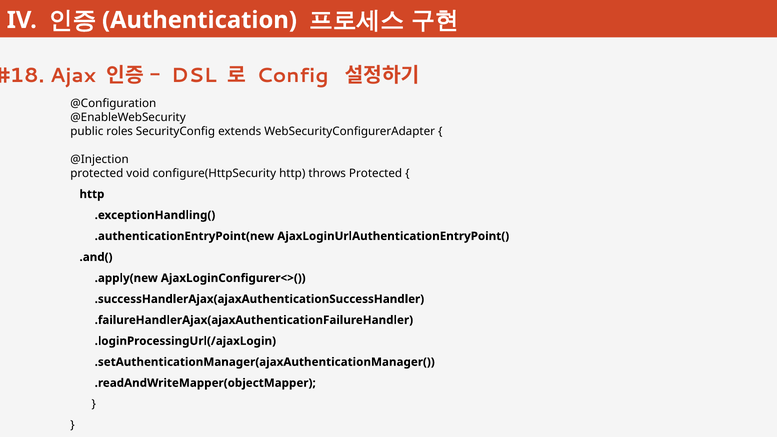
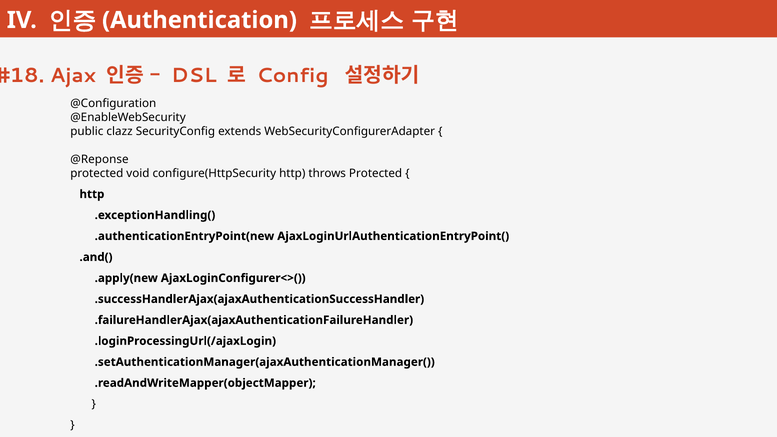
roles: roles -> clazz
@Injection: @Injection -> @Reponse
